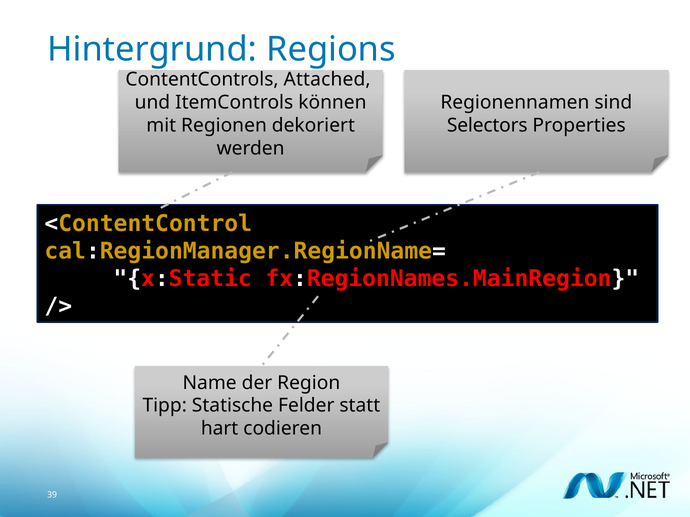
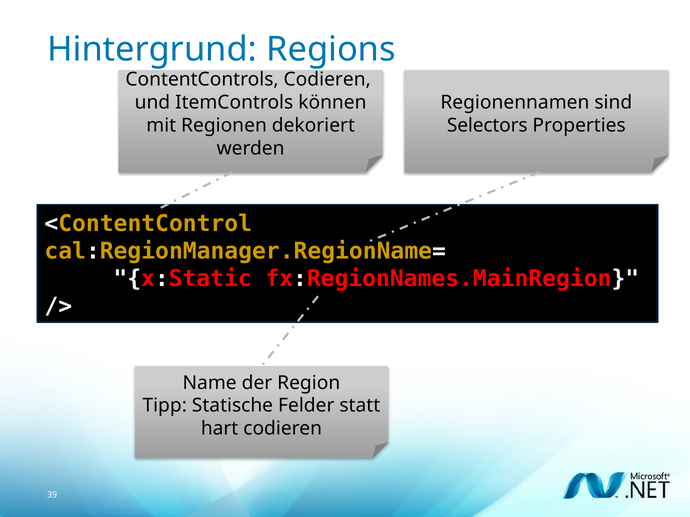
ContentControls Attached: Attached -> Codieren
